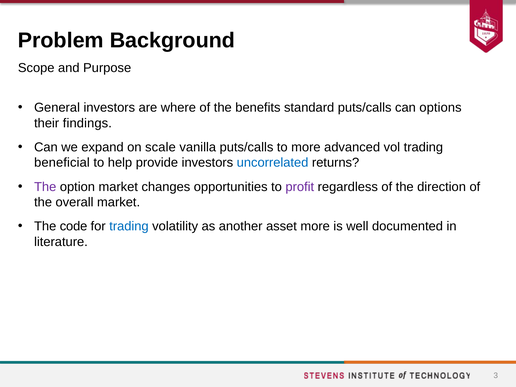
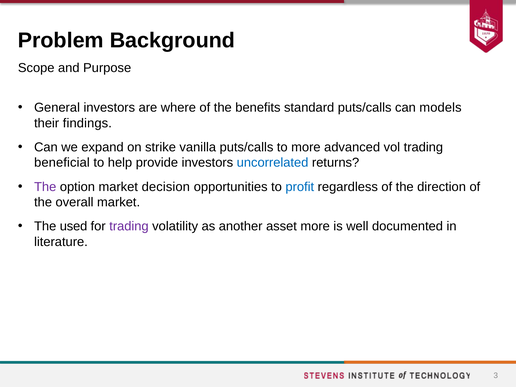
options: options -> models
scale: scale -> strike
changes: changes -> decision
profit colour: purple -> blue
code: code -> used
trading at (129, 226) colour: blue -> purple
